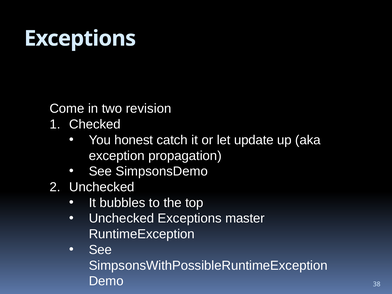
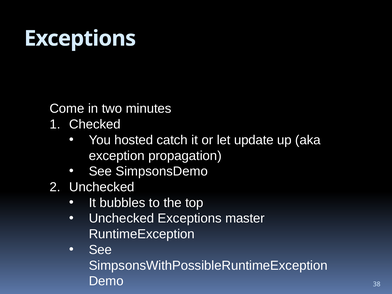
revision: revision -> minutes
honest: honest -> hosted
